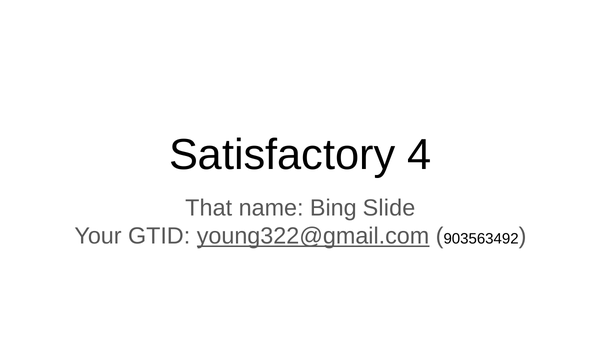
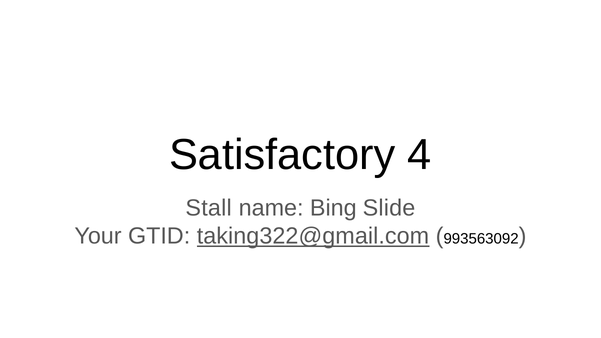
That: That -> Stall
young322@gmail.com: young322@gmail.com -> taking322@gmail.com
903563492: 903563492 -> 993563092
